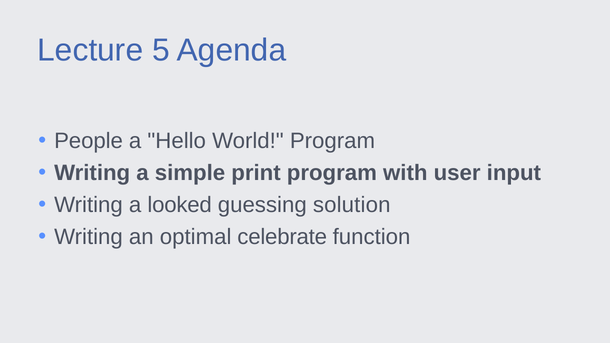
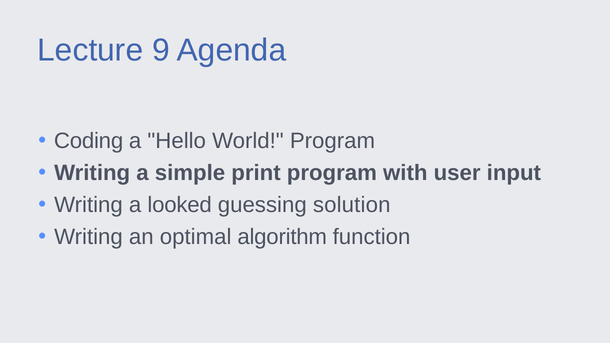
5: 5 -> 9
People: People -> Coding
celebrate: celebrate -> algorithm
